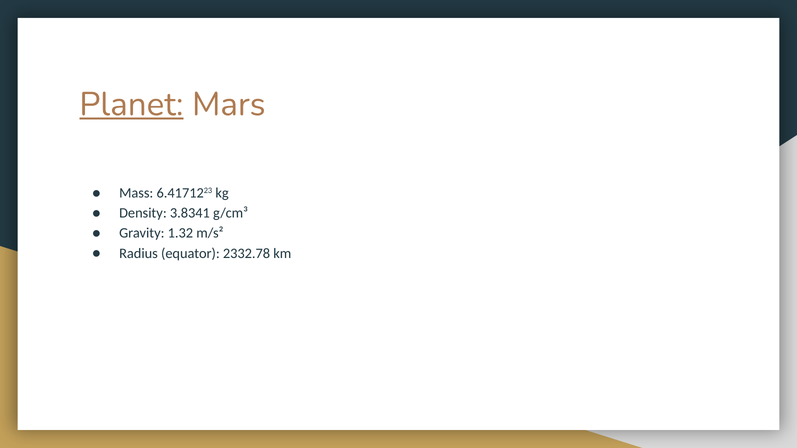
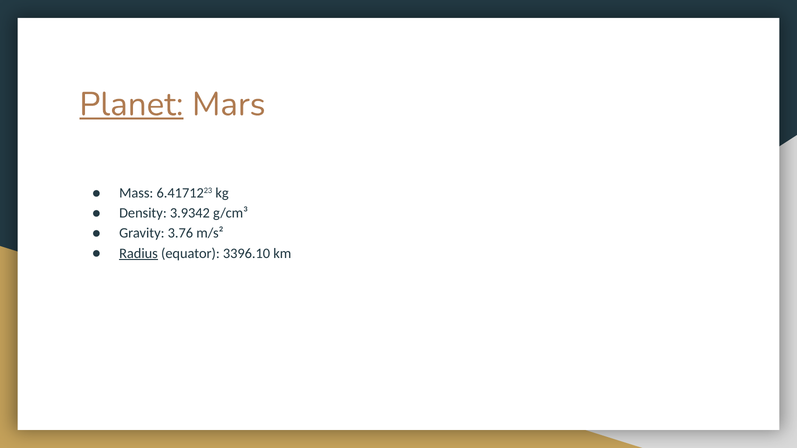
3.8341: 3.8341 -> 3.9342
1.32: 1.32 -> 3.76
Radius underline: none -> present
2332.78: 2332.78 -> 3396.10
